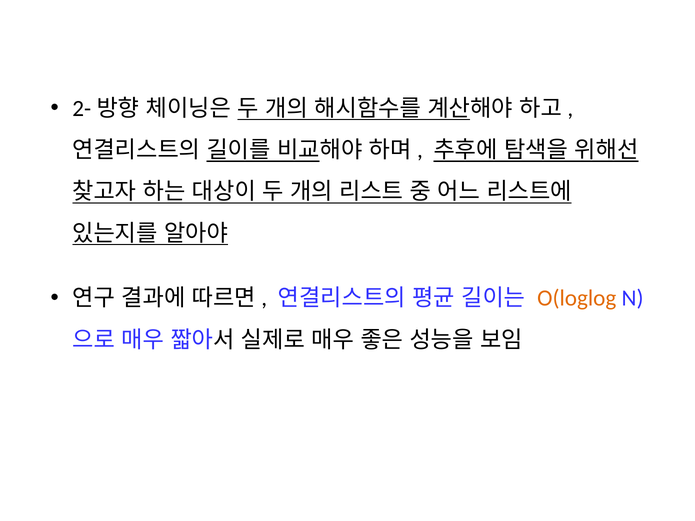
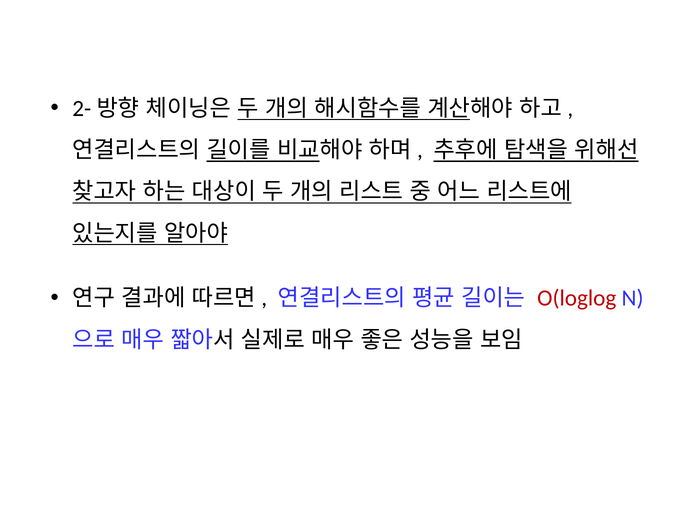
O(loglog colour: orange -> red
